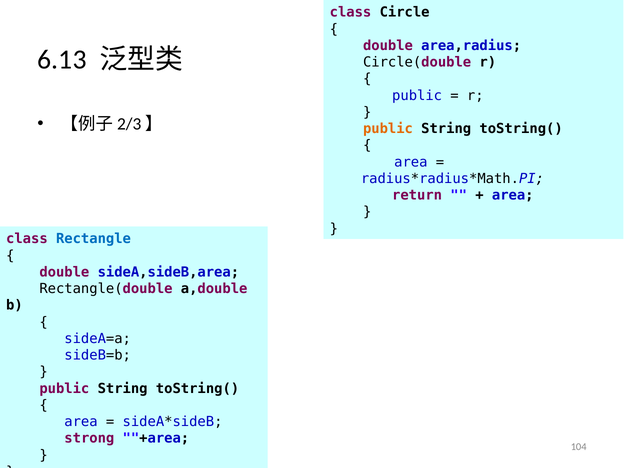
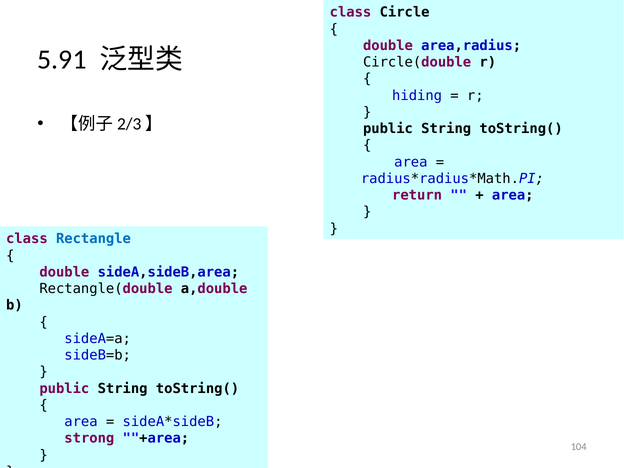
6.13: 6.13 -> 5.91
public at (417, 95): public -> hiding
public at (388, 129) colour: orange -> black
